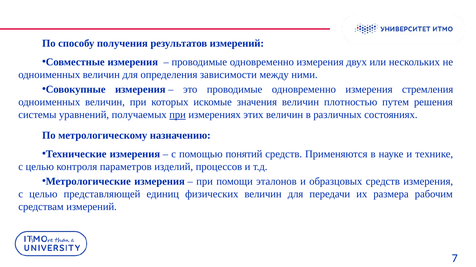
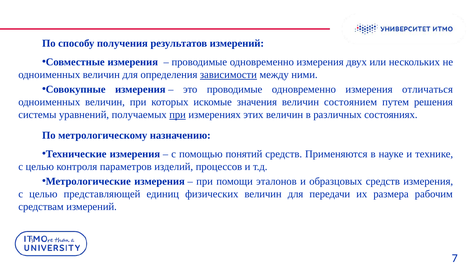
зависимости underline: none -> present
стремления: стремления -> отличаться
плотностью: плотностью -> состоянием
